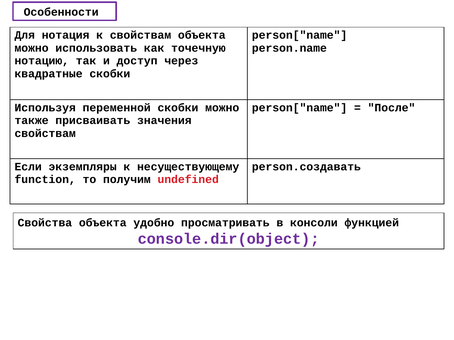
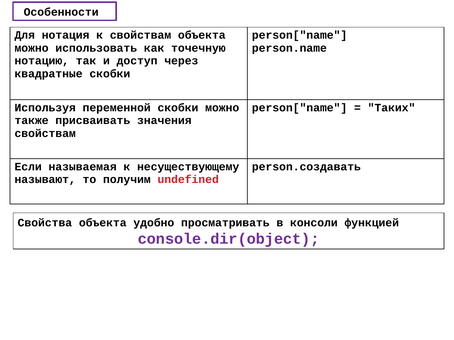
После: После -> Таких
экземпляры: экземпляры -> называемая
function: function -> называют
